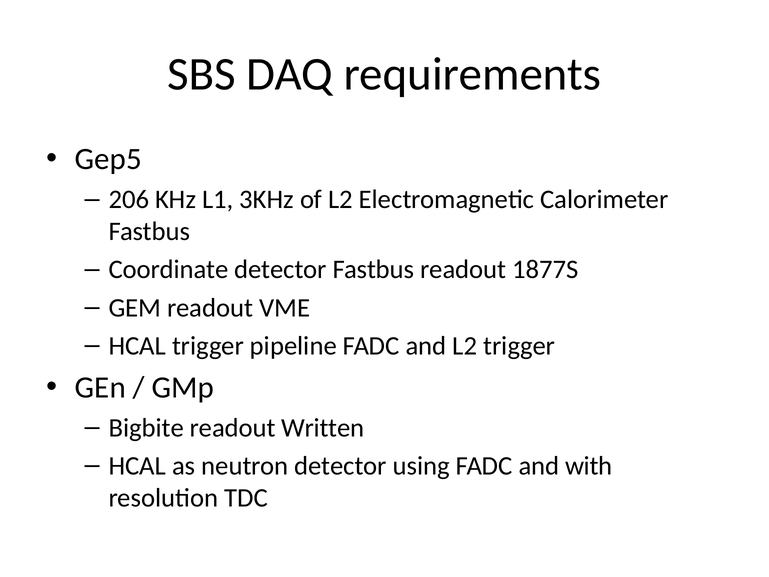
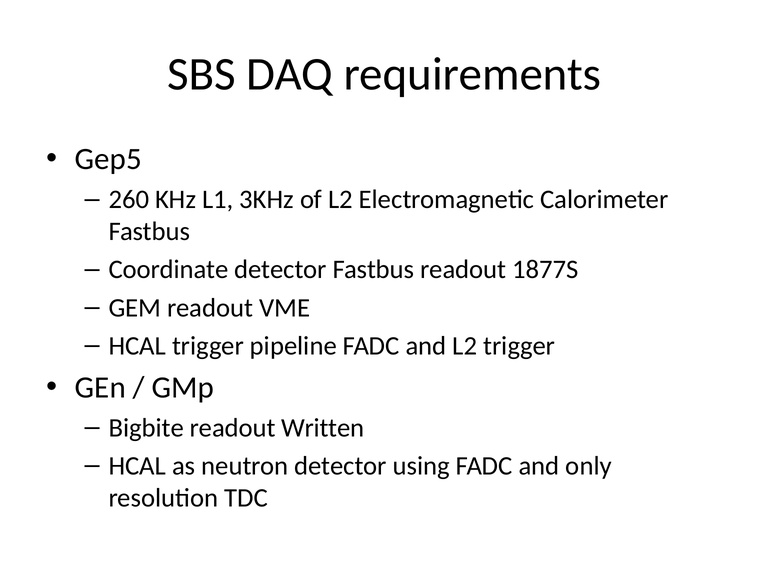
206: 206 -> 260
with: with -> only
